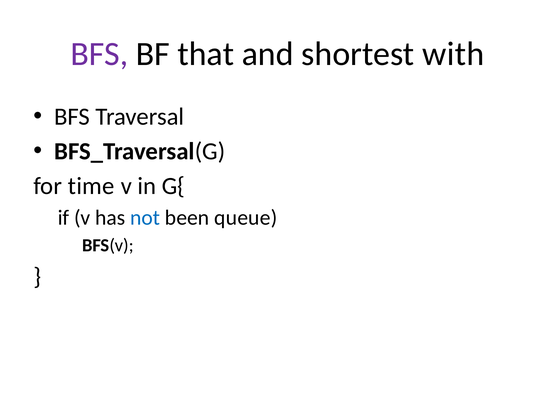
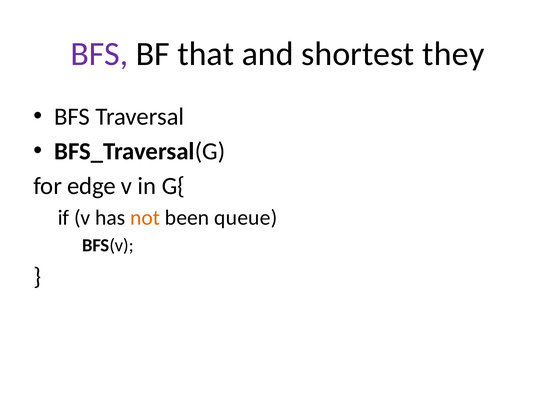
with: with -> they
time: time -> edge
not colour: blue -> orange
